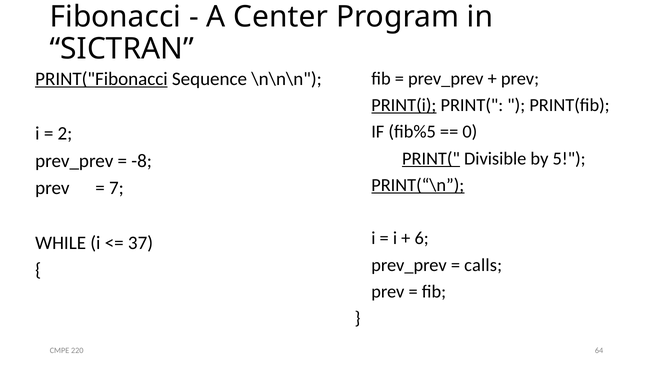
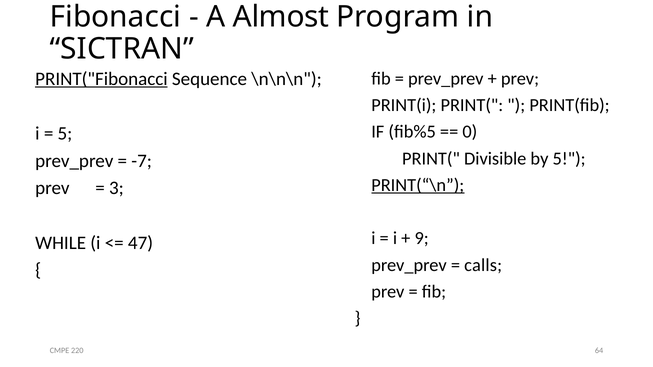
Center: Center -> Almost
PRINT(i underline: present -> none
2 at (65, 134): 2 -> 5
PRINT( at (431, 159) underline: present -> none
-8: -8 -> -7
7: 7 -> 3
6: 6 -> 9
37: 37 -> 47
